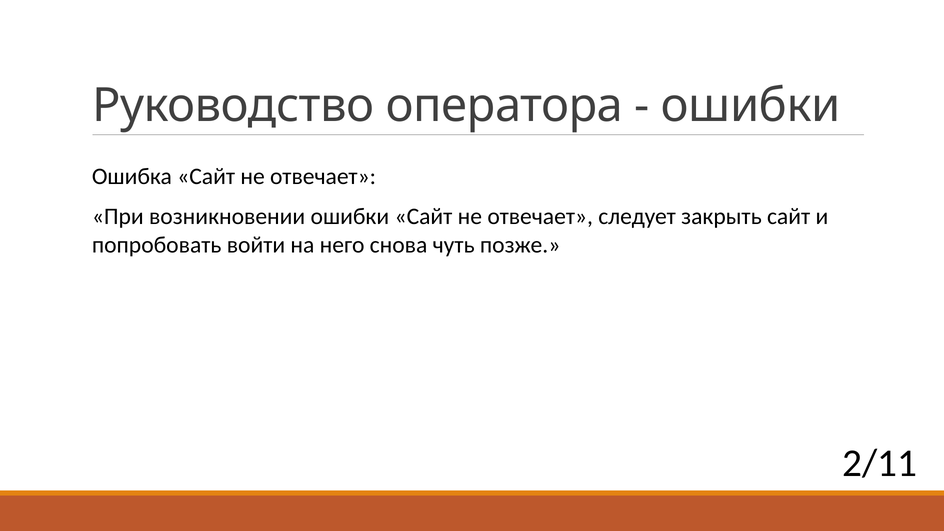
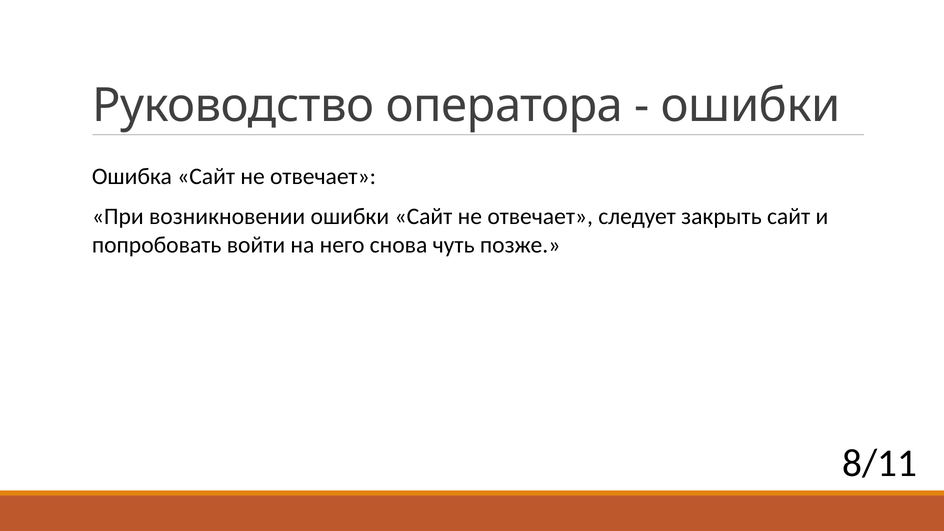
2/11: 2/11 -> 8/11
